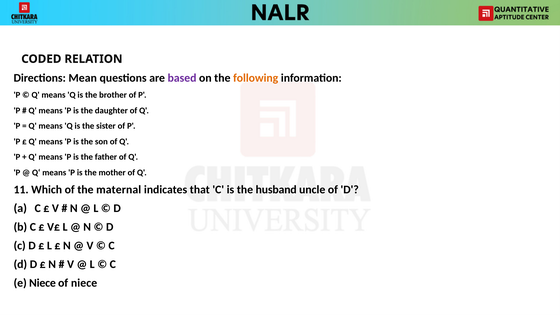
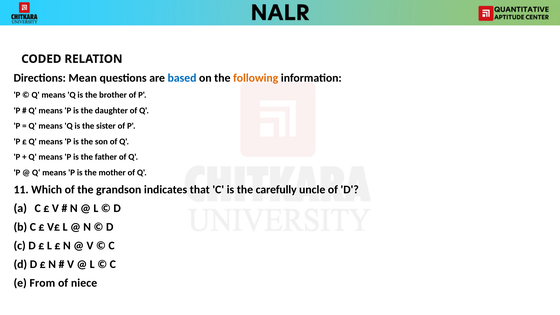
based colour: purple -> blue
maternal: maternal -> grandson
husband: husband -> carefully
e Niece: Niece -> From
